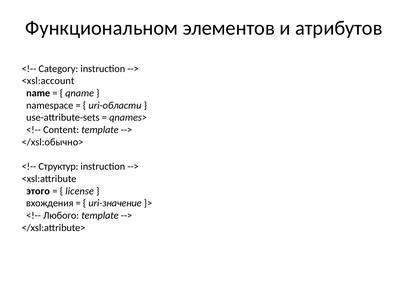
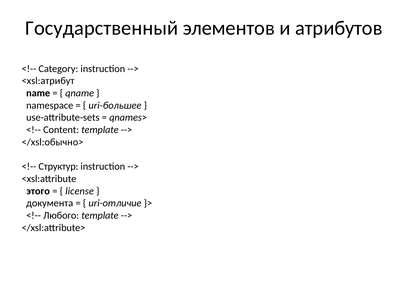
Функциональном: Функциональном -> Государственный
<xsl:account: <xsl:account -> <xsl:атрибут
uri-области: uri-области -> uri-большее
вхождения: вхождения -> документа
uri-значение: uri-значение -> uri-отличие
